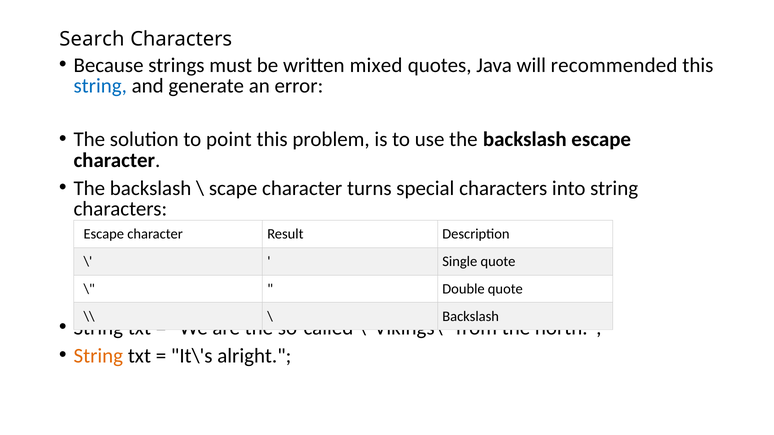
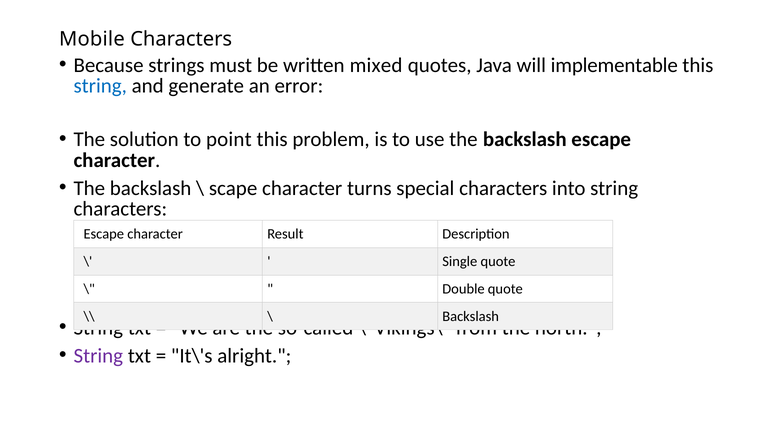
Search: Search -> Mobile
recommended: recommended -> implementable
String at (98, 356) colour: orange -> purple
